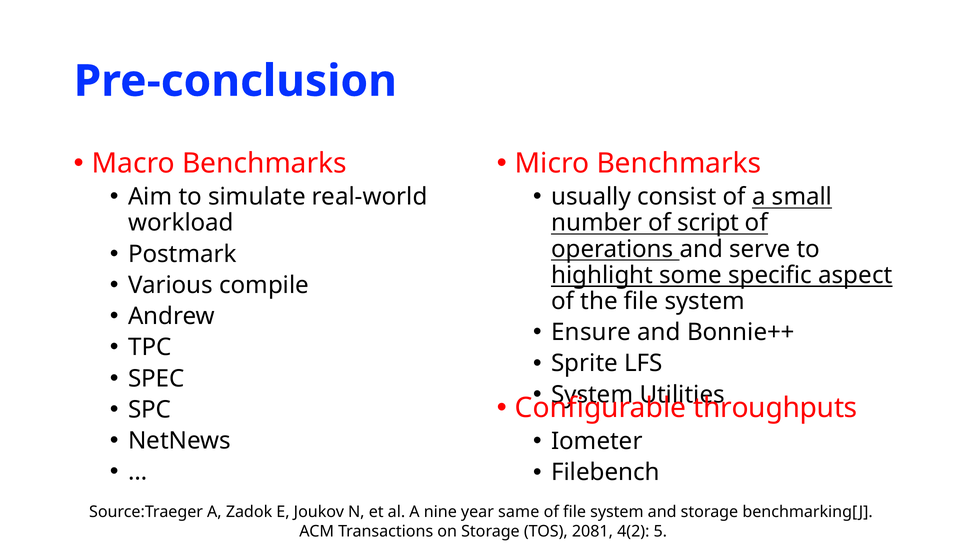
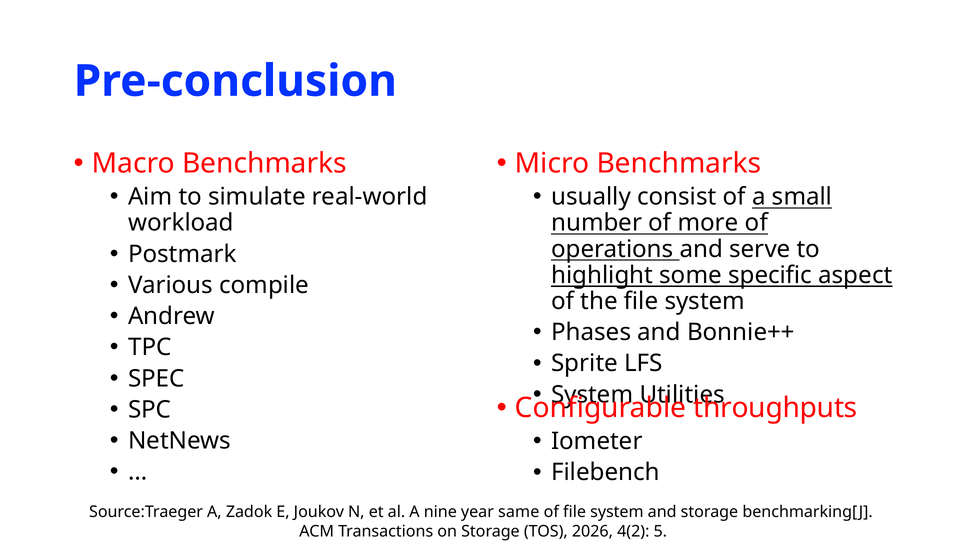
script: script -> more
Ensure: Ensure -> Phases
2081: 2081 -> 2026
